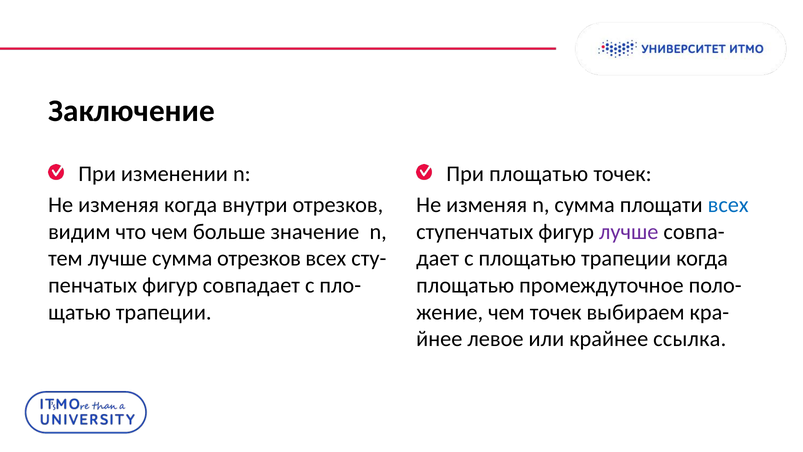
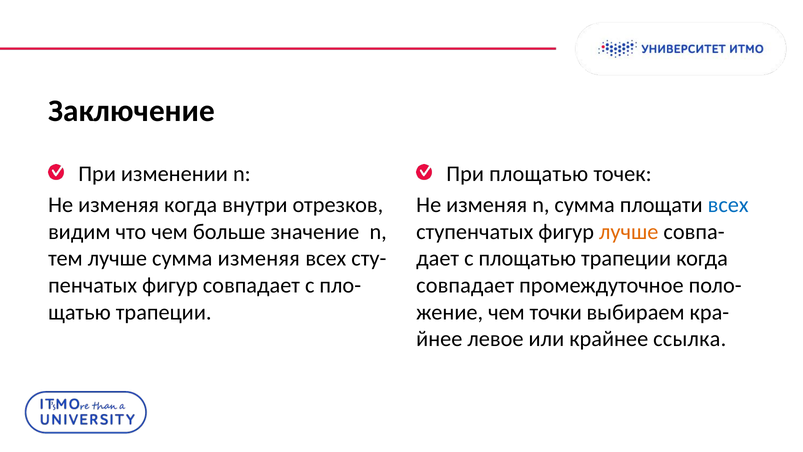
лучше at (629, 232) colour: purple -> orange
сумма отрезков: отрезков -> изменяя
площатью at (465, 285): площатью -> совпадает
чем точек: точек -> точки
